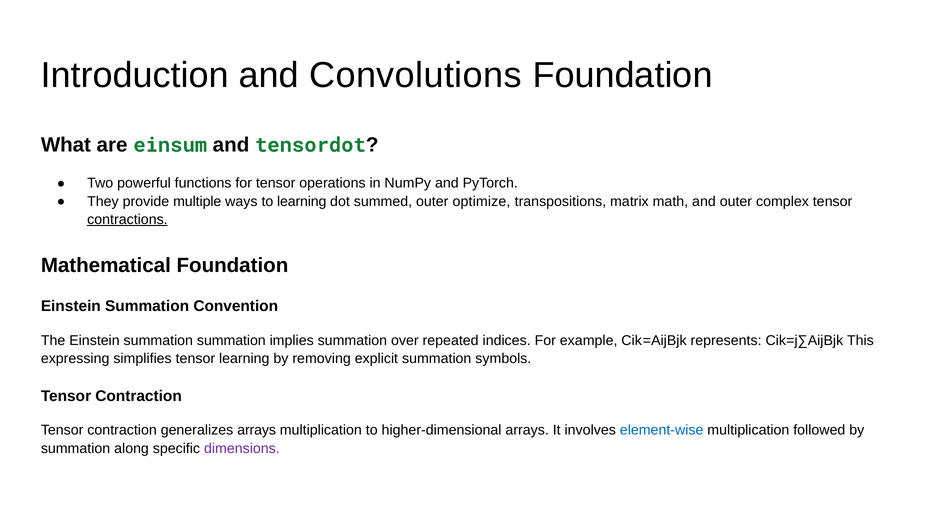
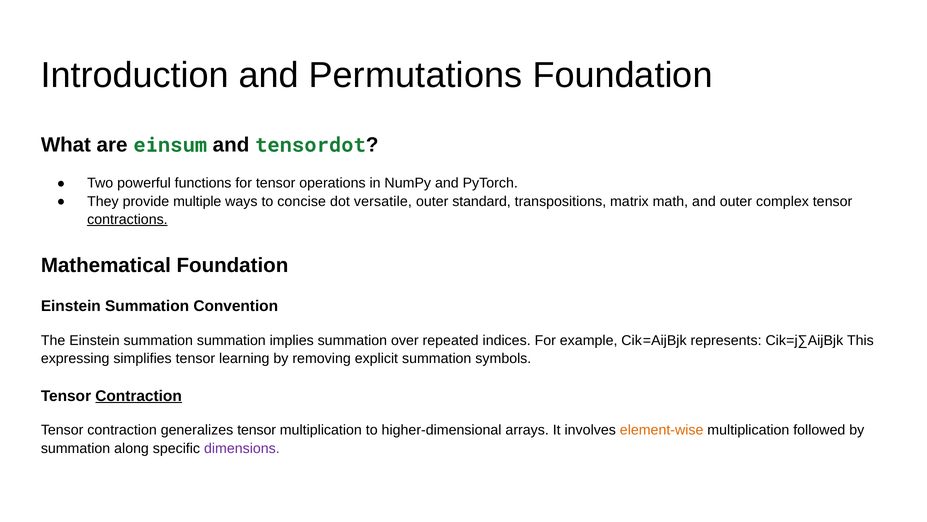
Convolutions: Convolutions -> Permutations
to learning: learning -> concise
summed: summed -> versatile
optimize: optimize -> standard
Contraction at (139, 396) underline: none -> present
generalizes arrays: arrays -> tensor
element-wise colour: blue -> orange
